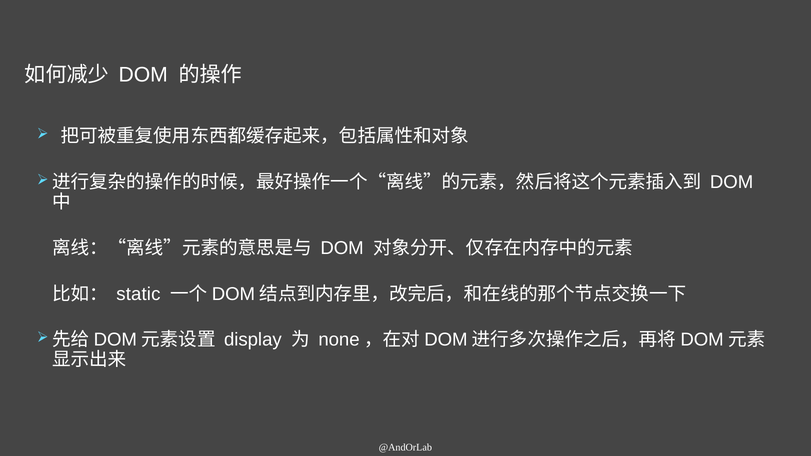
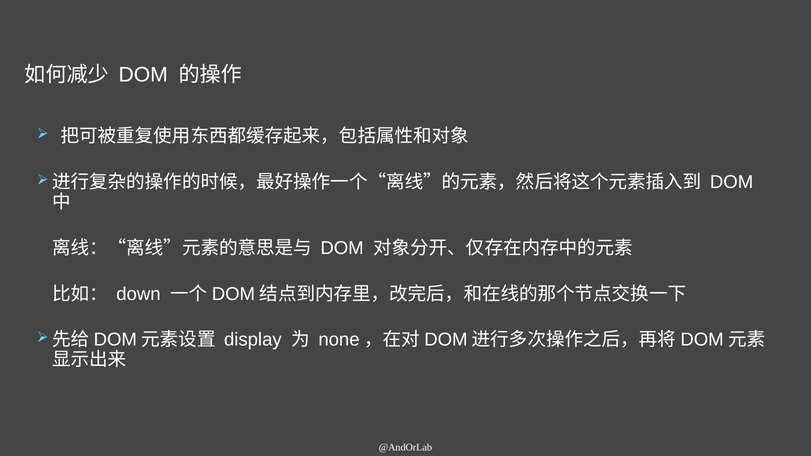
static: static -> down
